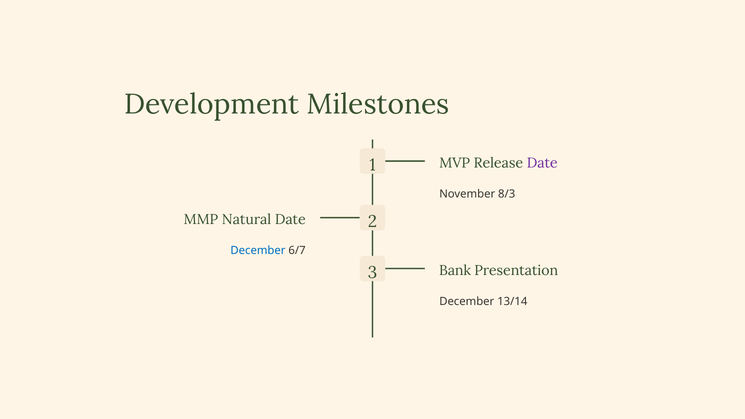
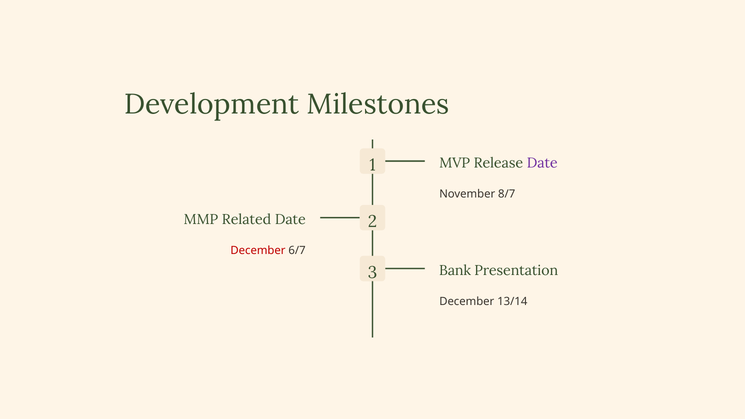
8/3: 8/3 -> 8/7
Natural: Natural -> Related
December at (258, 251) colour: blue -> red
